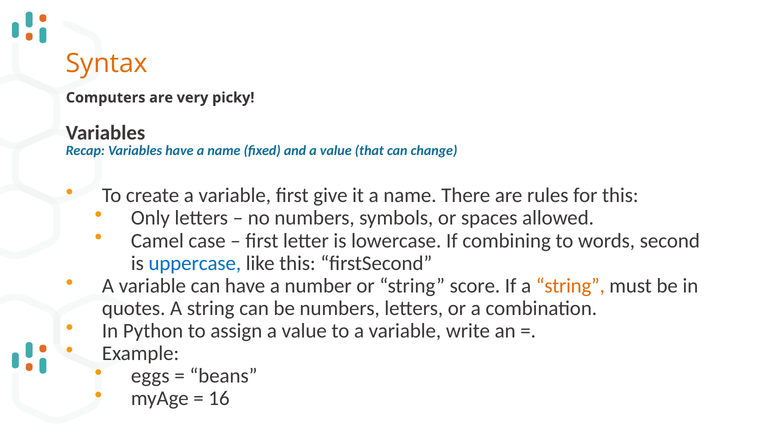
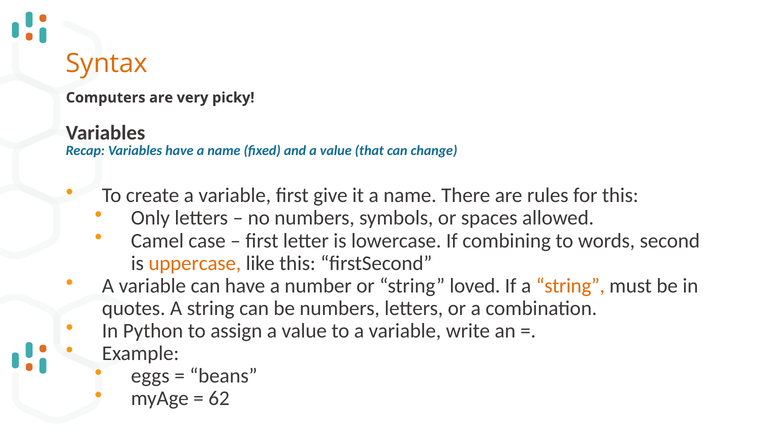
uppercase colour: blue -> orange
score: score -> loved
16: 16 -> 62
